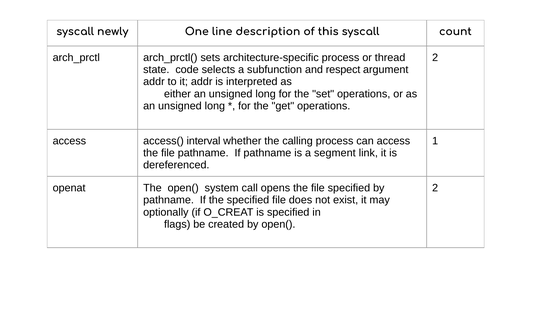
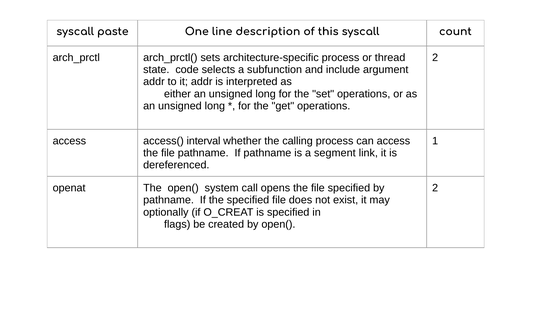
newly: newly -> paste
respect: respect -> include
